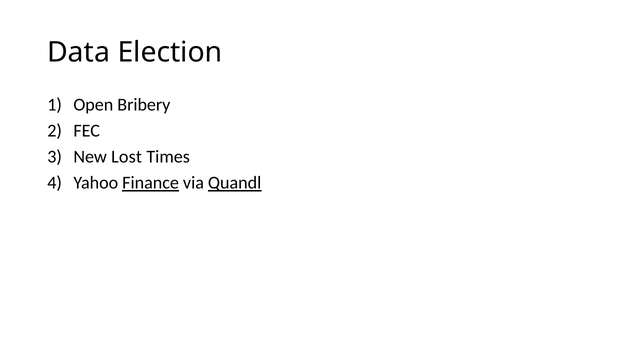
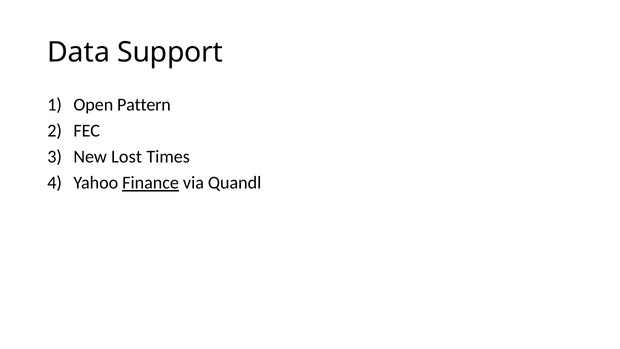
Election: Election -> Support
Bribery: Bribery -> Pattern
Quandl underline: present -> none
